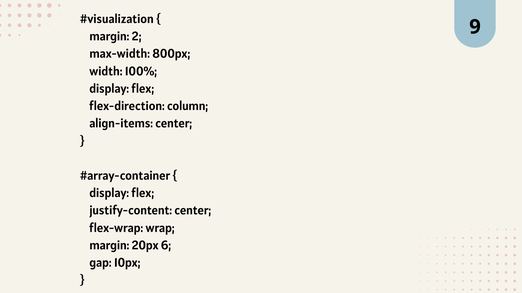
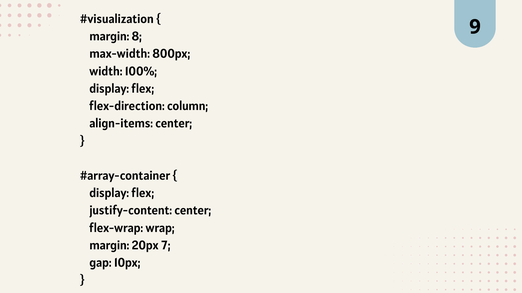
2: 2 -> 8
6: 6 -> 7
